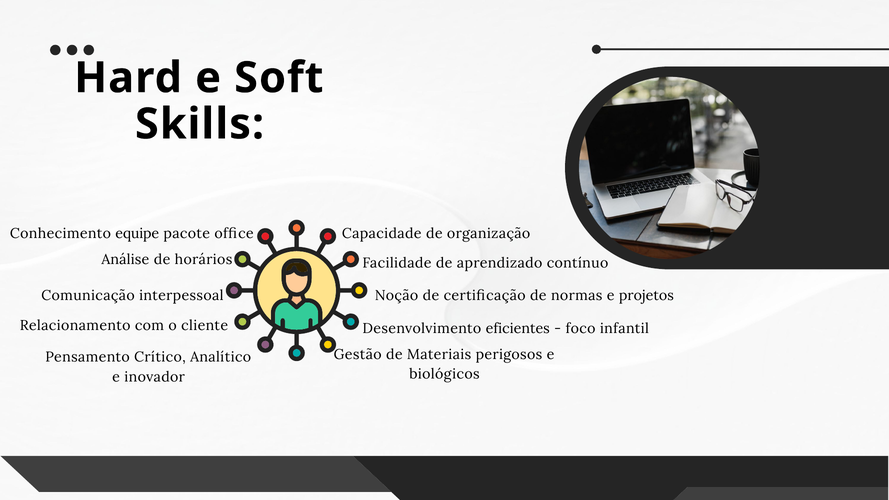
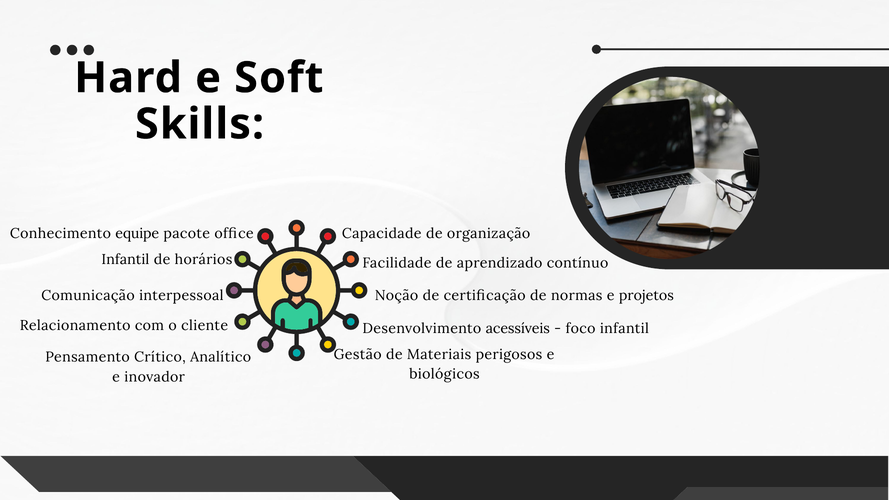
Análise at (125, 259): Análise -> Infantil
eficientes: eficientes -> acessíveis
